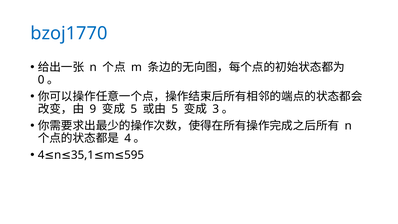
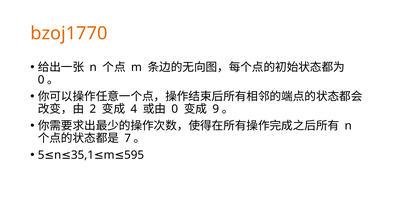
bzoj1770 colour: blue -> orange
9: 9 -> 2
5 at (134, 109): 5 -> 4
5 at (175, 109): 5 -> 0
3: 3 -> 9
4 at (128, 138): 4 -> 7
4 at (41, 155): 4 -> 5
